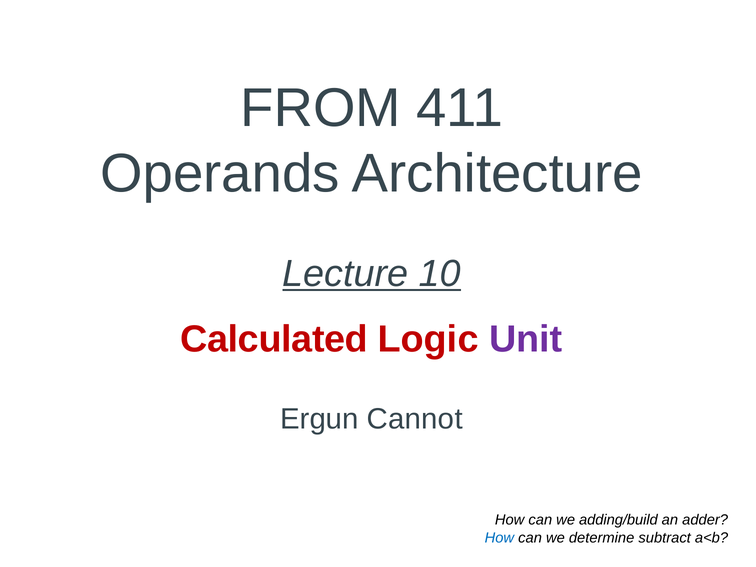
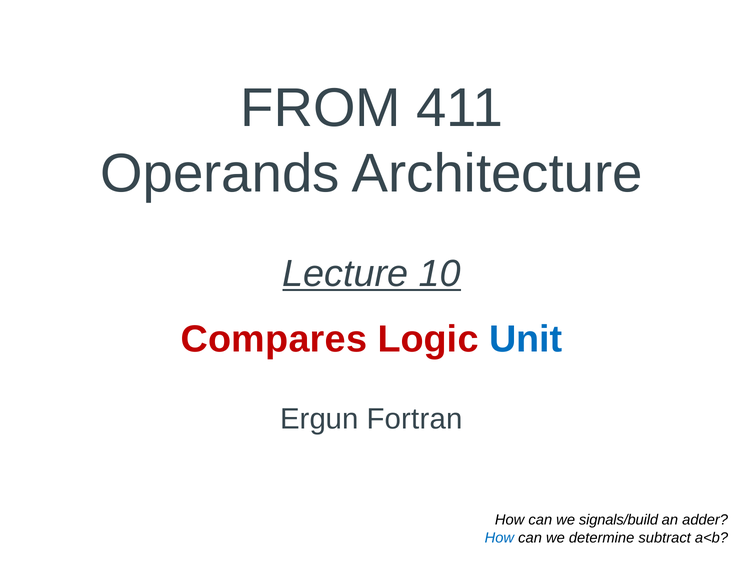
Calculated: Calculated -> Compares
Unit colour: purple -> blue
Cannot: Cannot -> Fortran
adding/build: adding/build -> signals/build
